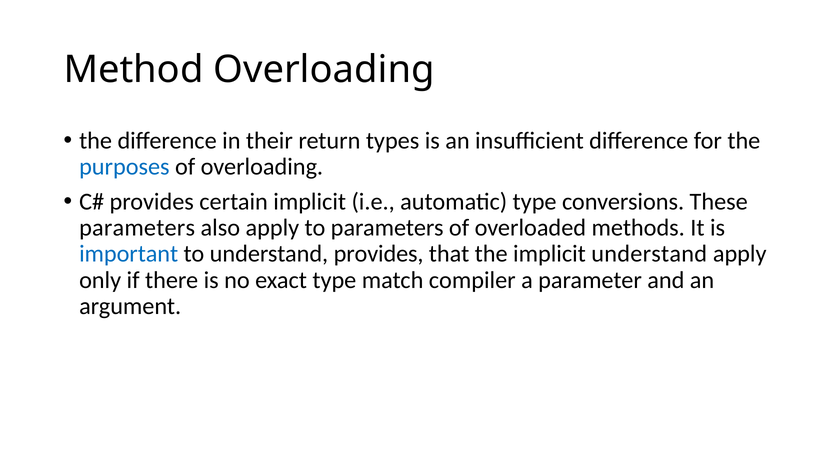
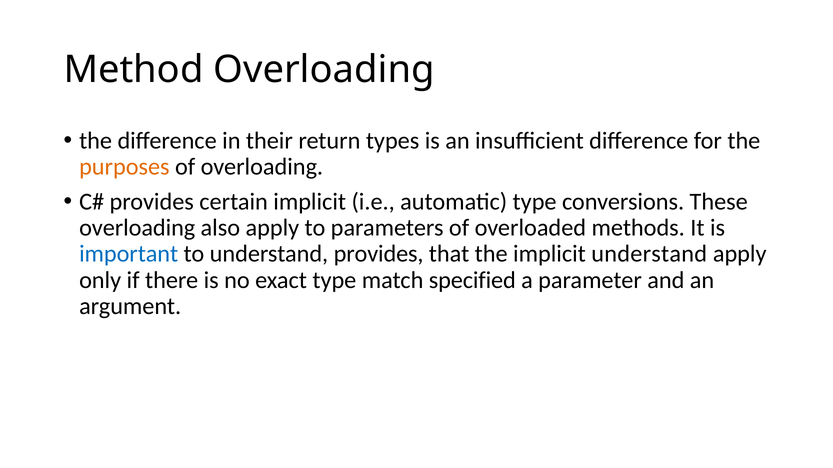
purposes colour: blue -> orange
parameters at (137, 228): parameters -> overloading
compiler: compiler -> specified
